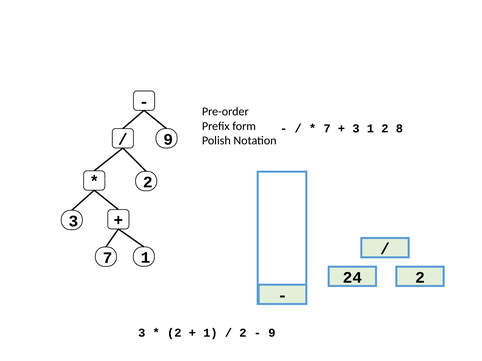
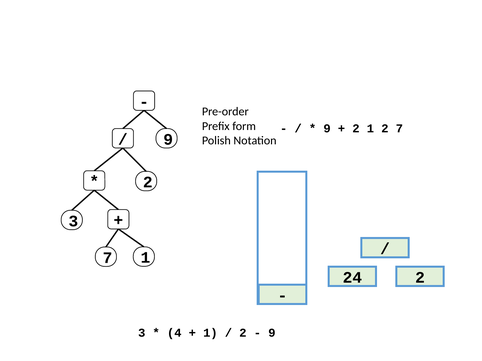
7 at (327, 129): 7 -> 9
3 at (356, 129): 3 -> 2
2 8: 8 -> 7
2 at (174, 333): 2 -> 4
